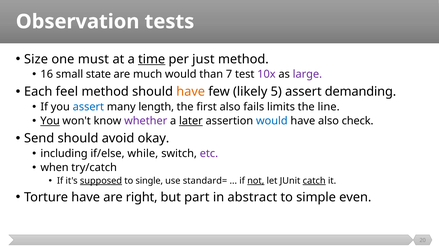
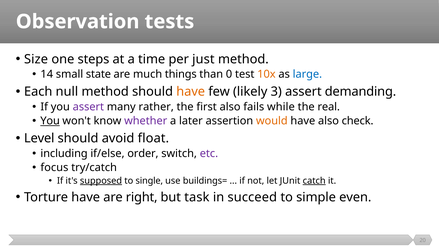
must: must -> steps
time underline: present -> none
16: 16 -> 14
much would: would -> things
7: 7 -> 0
10x colour: purple -> orange
large colour: purple -> blue
feel: feel -> null
5: 5 -> 3
assert at (88, 107) colour: blue -> purple
length: length -> rather
limits: limits -> while
line: line -> real
later underline: present -> none
would at (272, 121) colour: blue -> orange
Send: Send -> Level
okay: okay -> float
while: while -> order
when: when -> focus
standard=: standard= -> buildings=
not underline: present -> none
part: part -> task
abstract: abstract -> succeed
